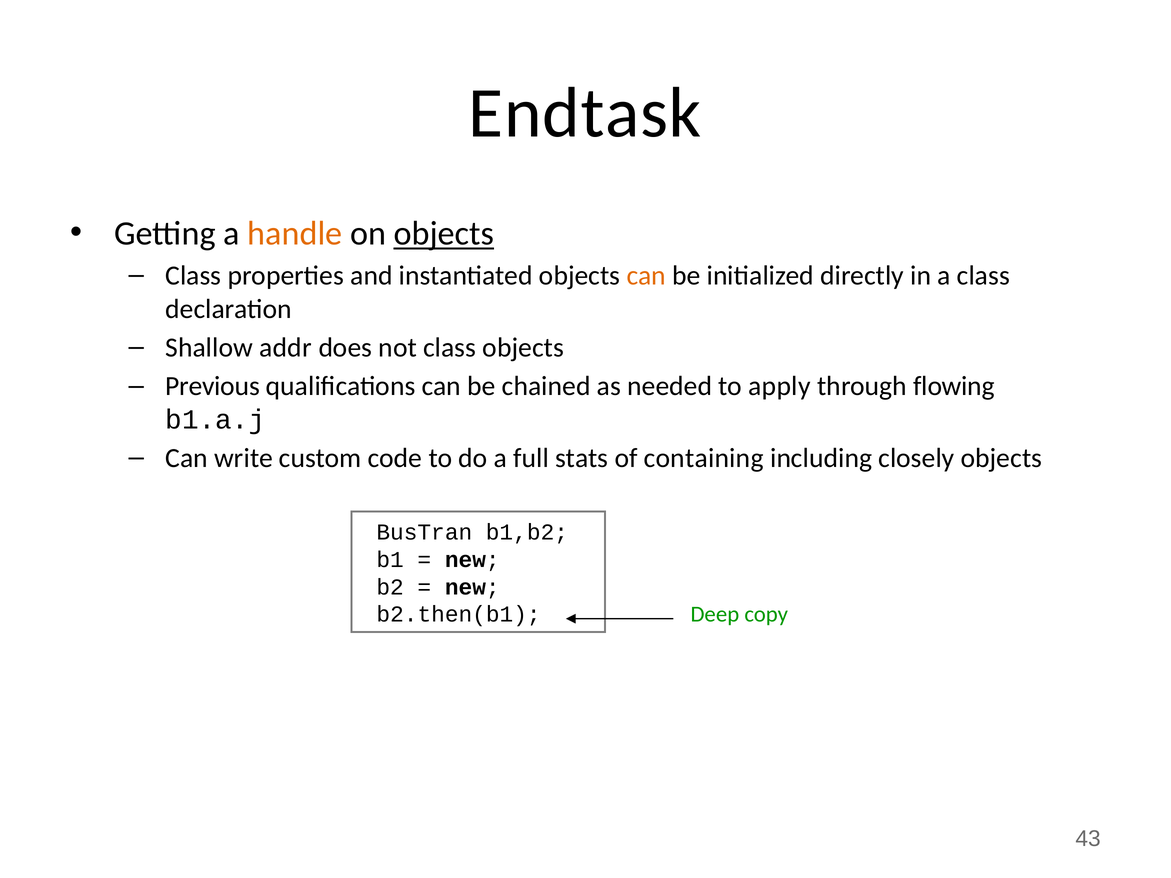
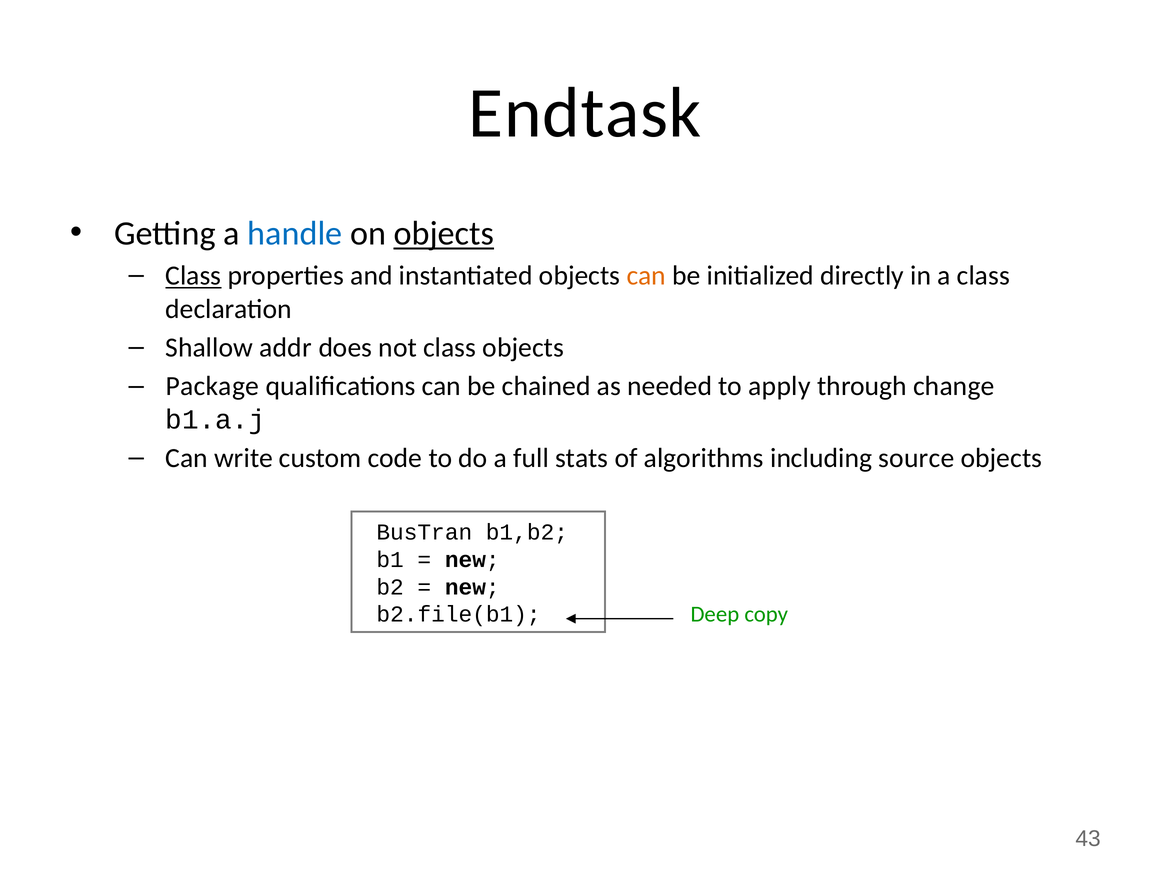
handle colour: orange -> blue
Class at (193, 276) underline: none -> present
Previous: Previous -> Package
flowing: flowing -> change
containing: containing -> algorithms
closely: closely -> source
b2.then(b1: b2.then(b1 -> b2.file(b1
